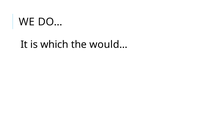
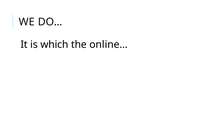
would…: would… -> online…
